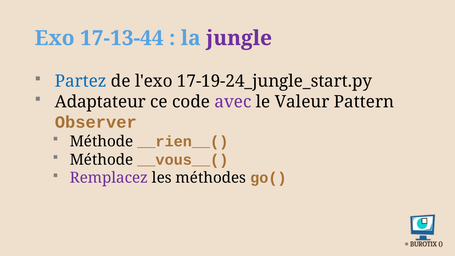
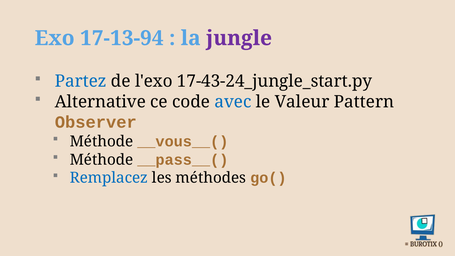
17-13-44: 17-13-44 -> 17-13-94
17-19-24_jungle_start.py: 17-19-24_jungle_start.py -> 17-43-24_jungle_start.py
Adaptateur: Adaptateur -> Alternative
avec colour: purple -> blue
__rien__(: __rien__( -> __vous__(
__vous__(: __vous__( -> __pass__(
Remplacez colour: purple -> blue
